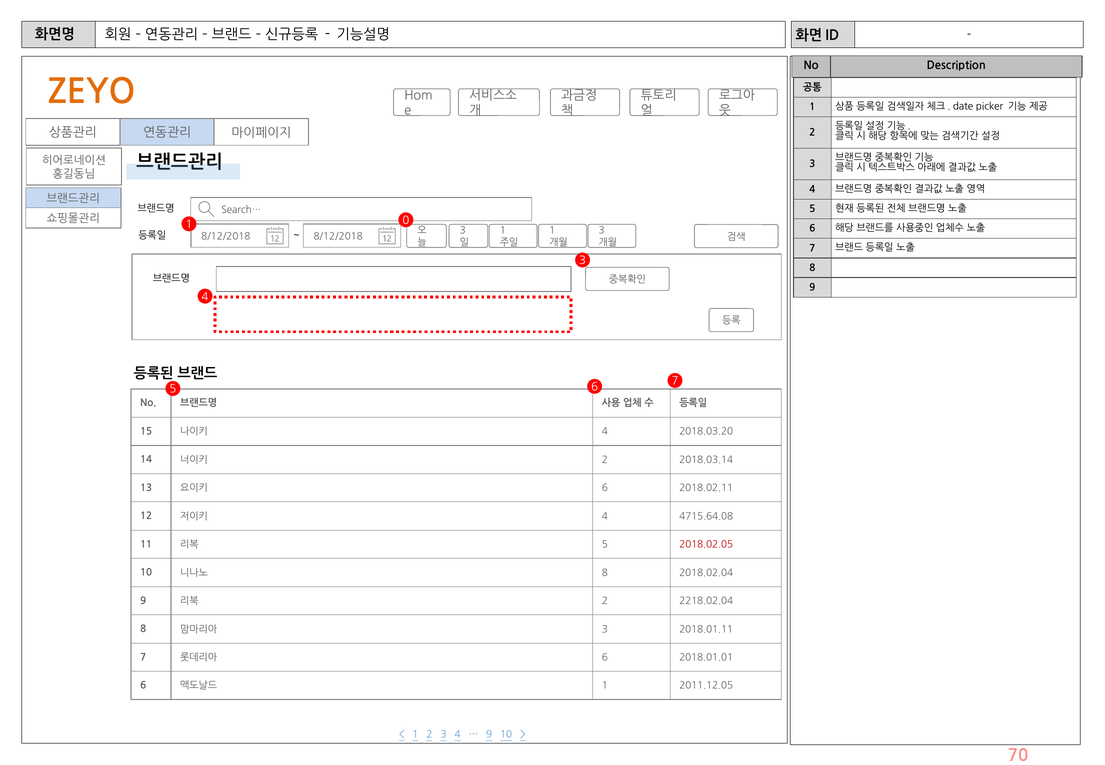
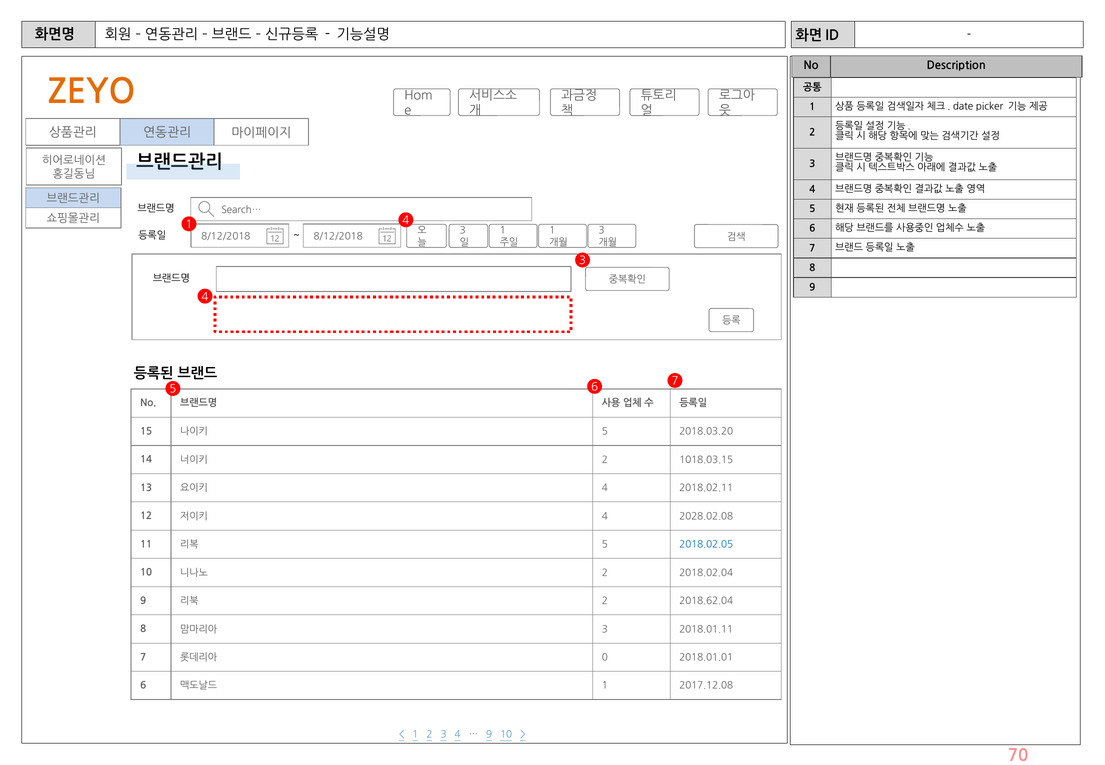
1 0: 0 -> 4
4 at (605, 432): 4 -> 5
2018.03.14: 2018.03.14 -> 1018.03.15
6 at (605, 488): 6 -> 4
4715.64.08: 4715.64.08 -> 2028.02.08
2018.02.05 colour: red -> blue
8 at (605, 573): 8 -> 2
2218.02.04: 2218.02.04 -> 2018.62.04
6 at (605, 657): 6 -> 0
2011.12.05: 2011.12.05 -> 2017.12.08
